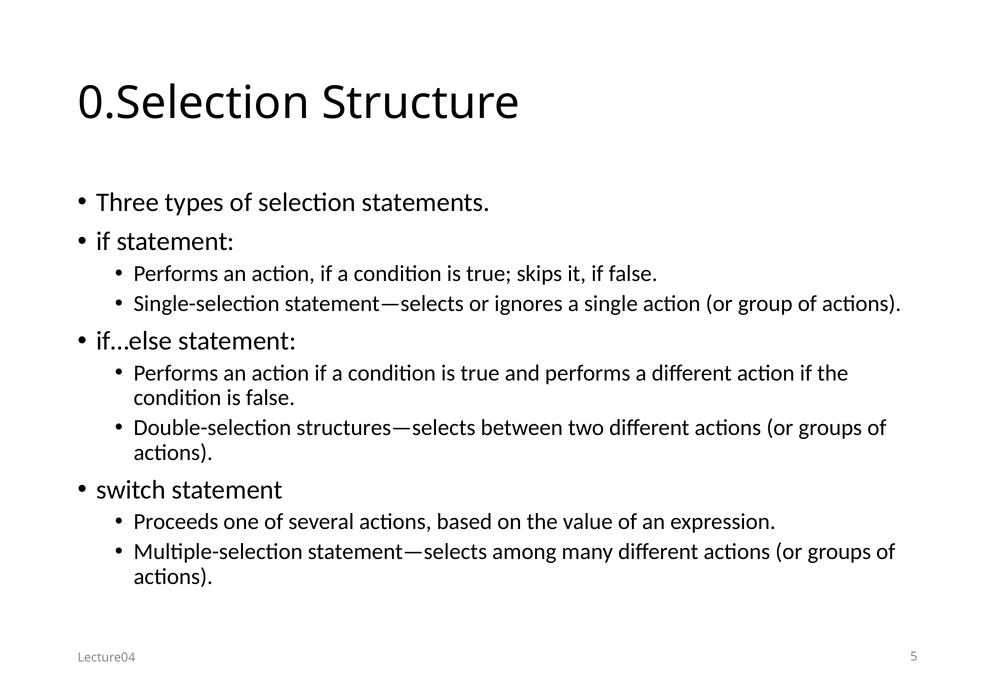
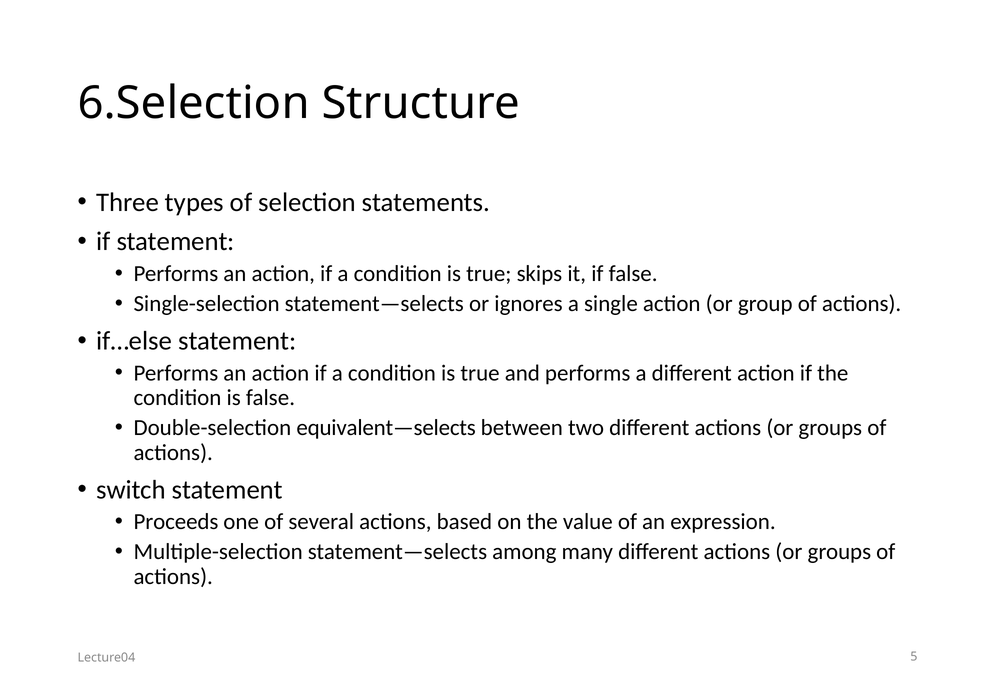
0.Selection: 0.Selection -> 6.Selection
structures—selects: structures—selects -> equivalent—selects
